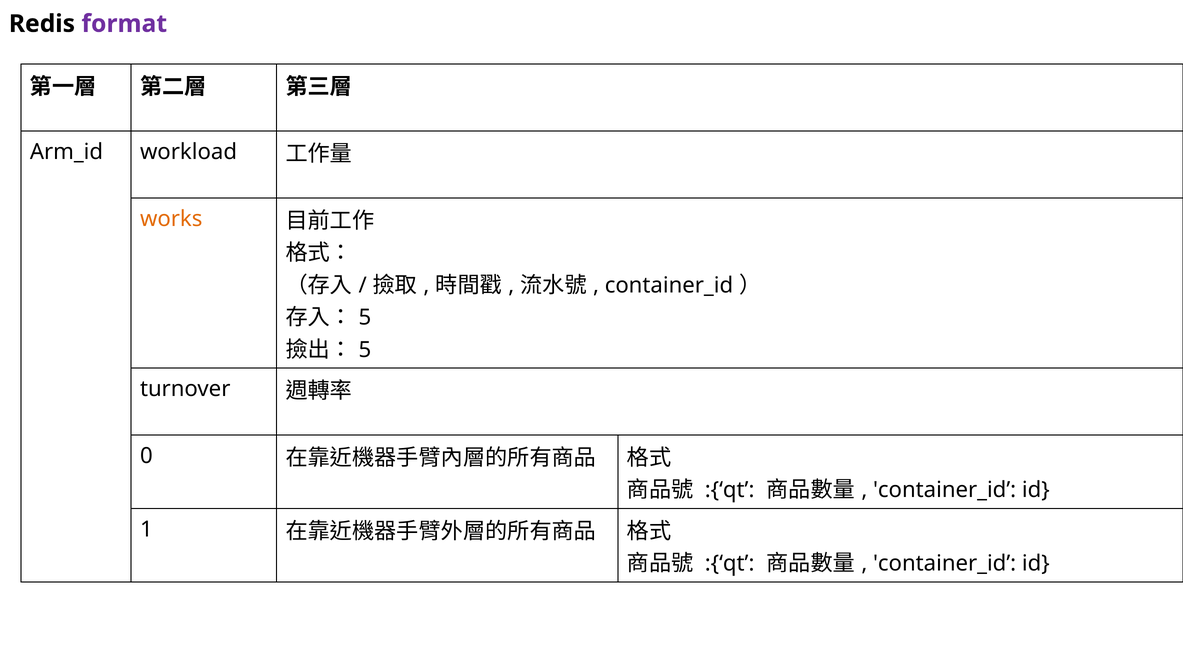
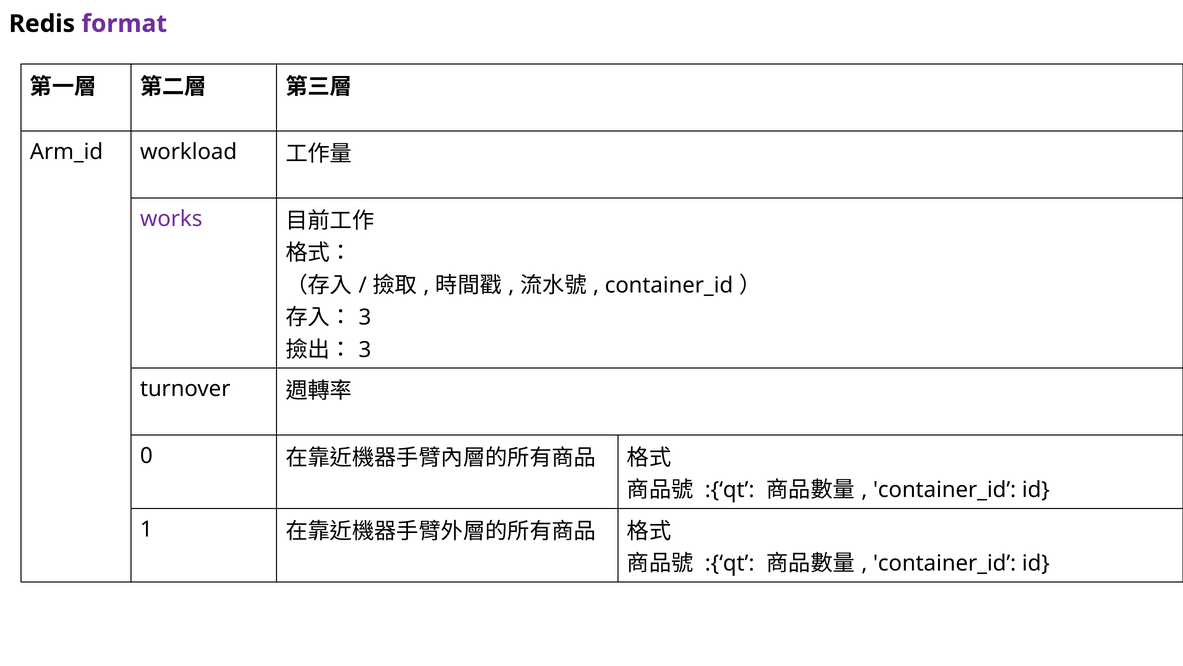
works colour: orange -> purple
5 at (365, 317): 5 -> 3
5 at (365, 350): 5 -> 3
